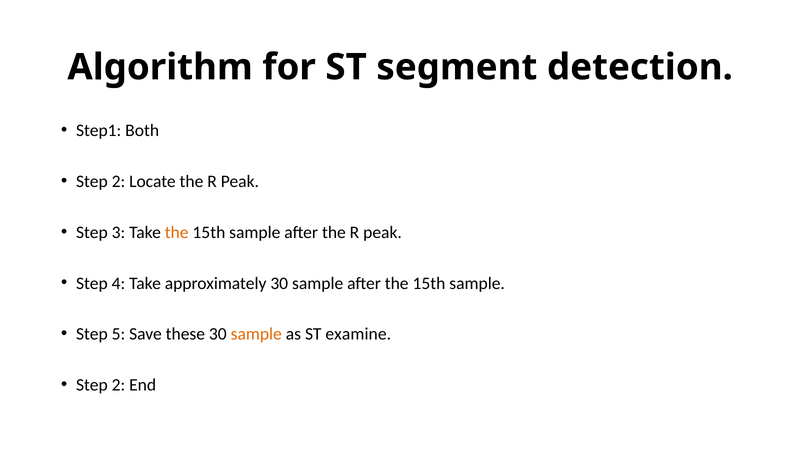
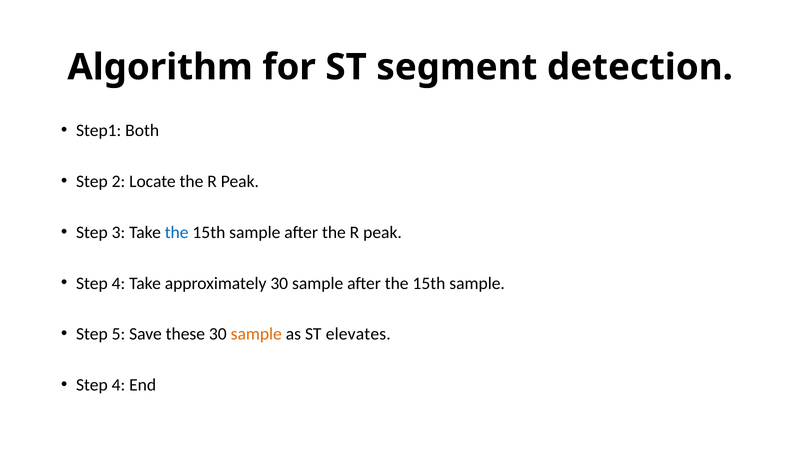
the at (177, 233) colour: orange -> blue
examine: examine -> elevates
2 at (118, 386): 2 -> 4
